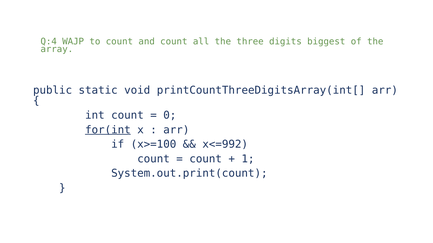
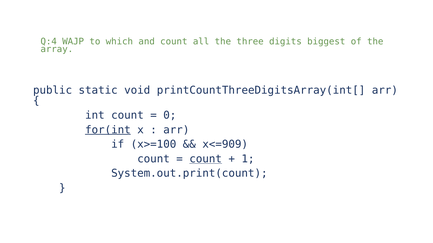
to count: count -> which
x<=992: x<=992 -> x<=909
count at (206, 159) underline: none -> present
